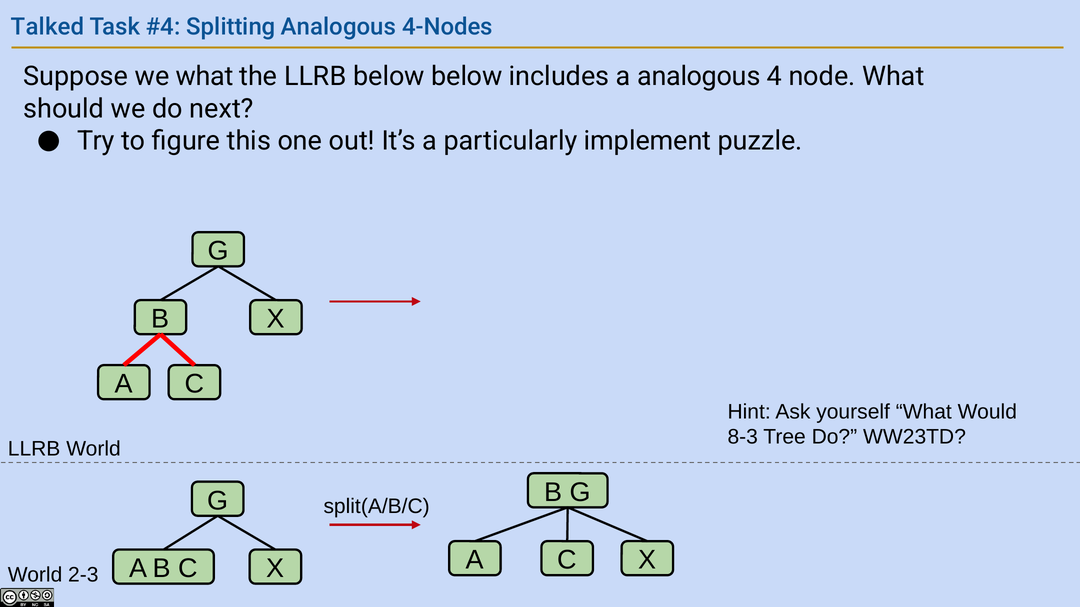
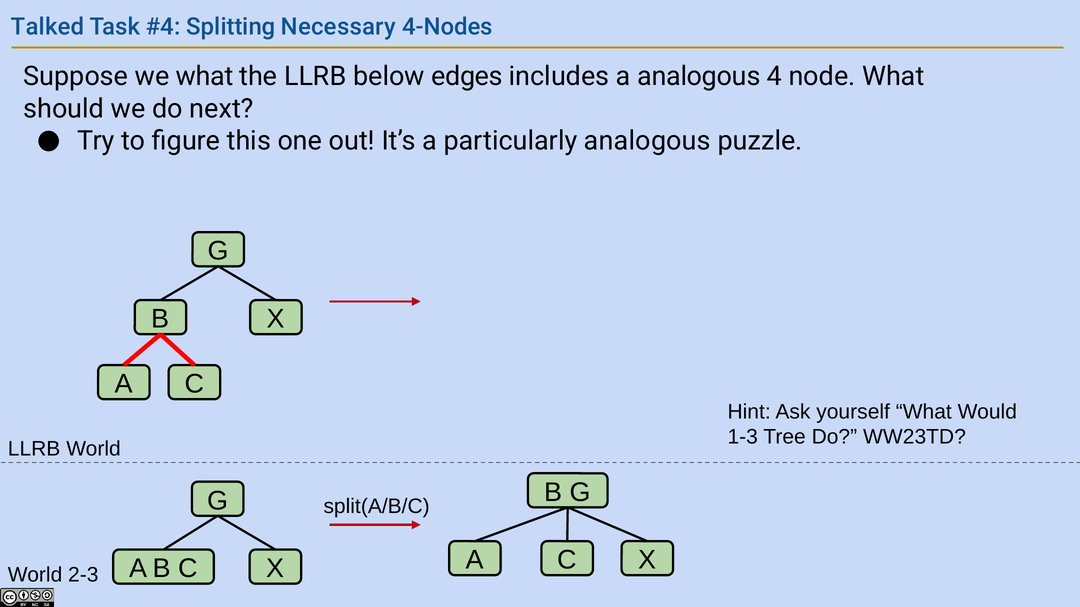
Splitting Analogous: Analogous -> Necessary
below below: below -> edges
particularly implement: implement -> analogous
8-3: 8-3 -> 1-3
